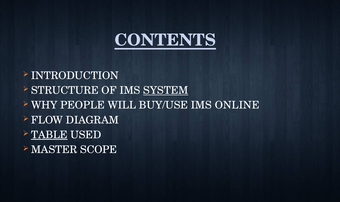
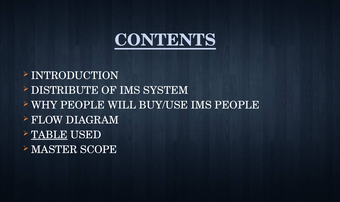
STRUCTURE: STRUCTURE -> DISTRIBUTE
SYSTEM underline: present -> none
IMS ONLINE: ONLINE -> PEOPLE
